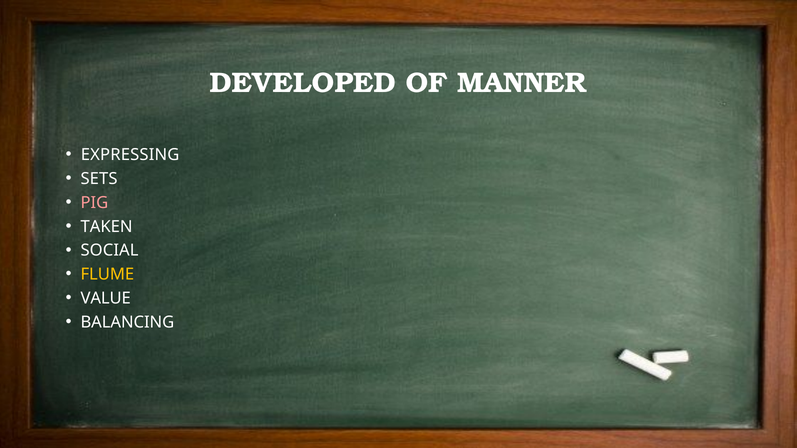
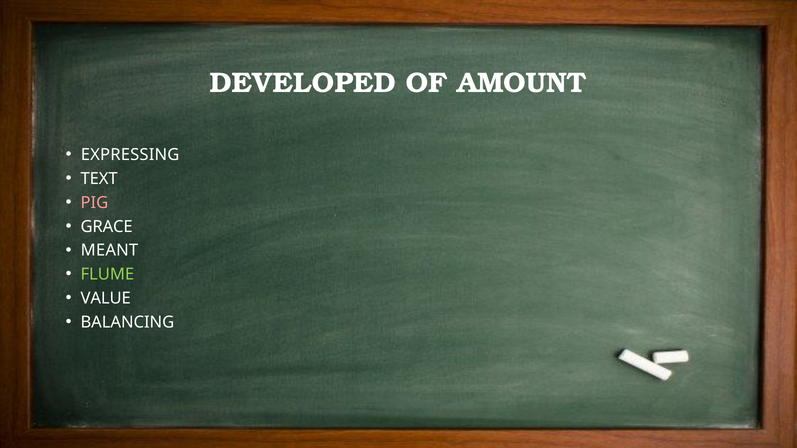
MANNER: MANNER -> AMOUNT
SETS: SETS -> TEXT
TAKEN: TAKEN -> GRACE
SOCIAL: SOCIAL -> MEANT
FLUME colour: yellow -> light green
